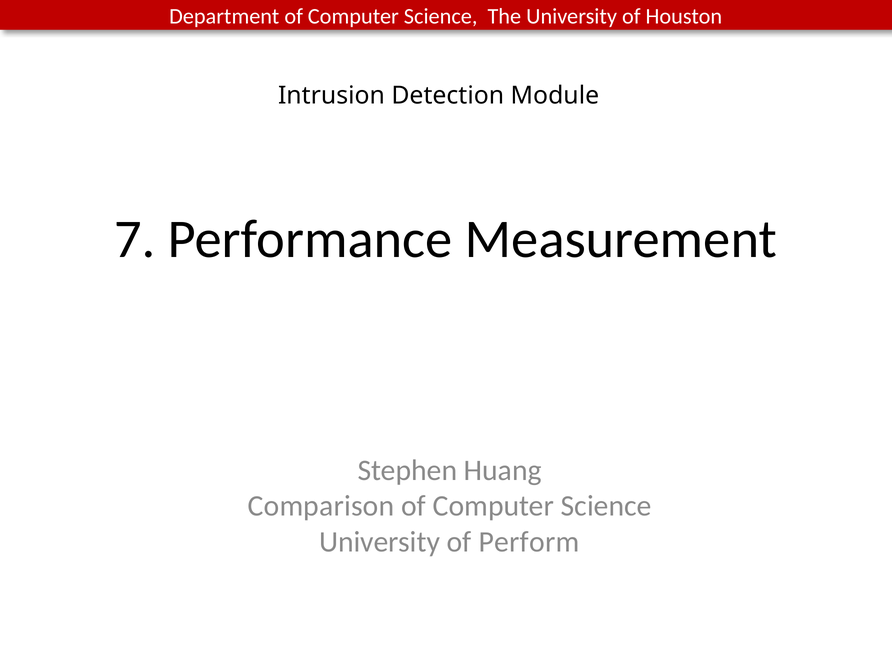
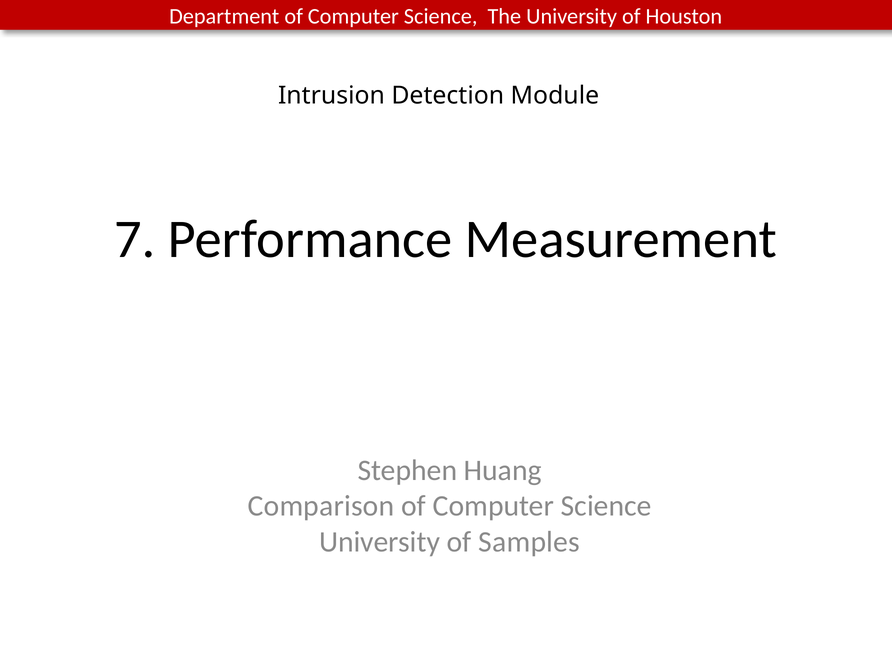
Perform: Perform -> Samples
